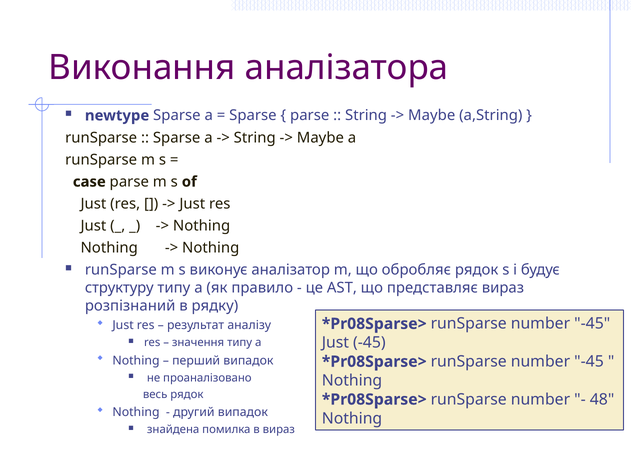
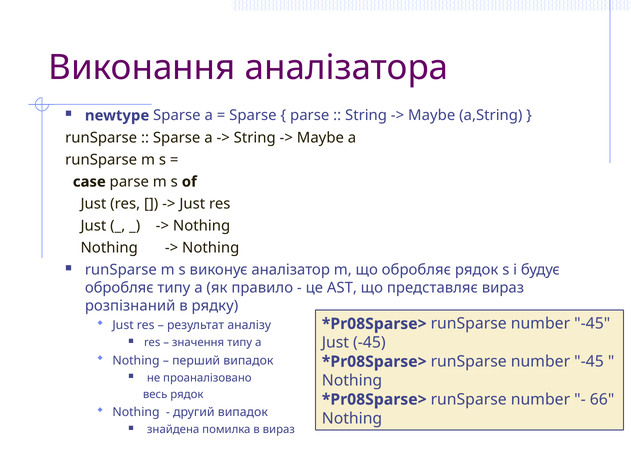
структуру at (119, 288): структуру -> обробляє
48: 48 -> 66
